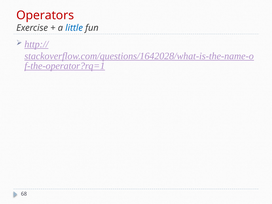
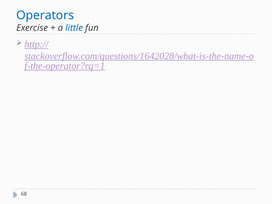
Operators colour: red -> blue
